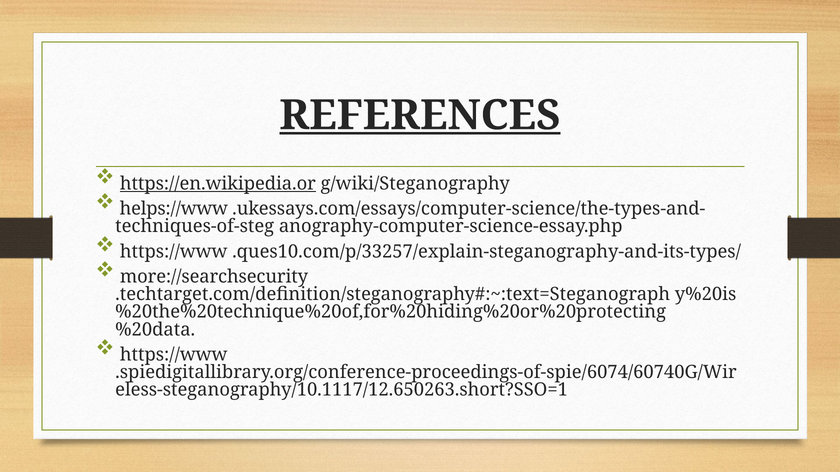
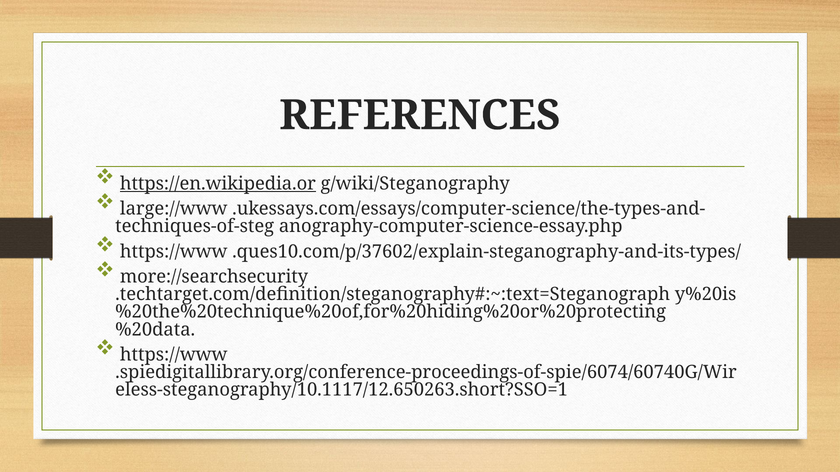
REFERENCES underline: present -> none
helps://www: helps://www -> large://www
.ques10.com/p/33257/explain-steganography-and-its-types/: .ques10.com/p/33257/explain-steganography-and-its-types/ -> .ques10.com/p/37602/explain-steganography-and-its-types/
